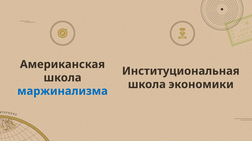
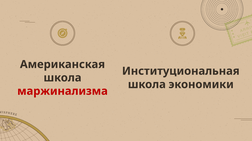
маржинализма colour: blue -> red
